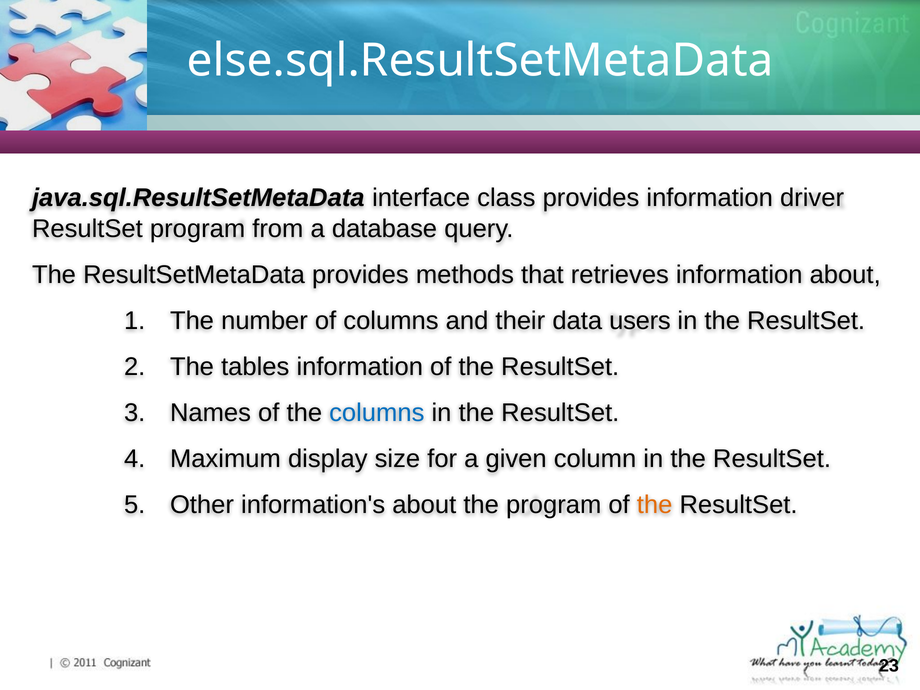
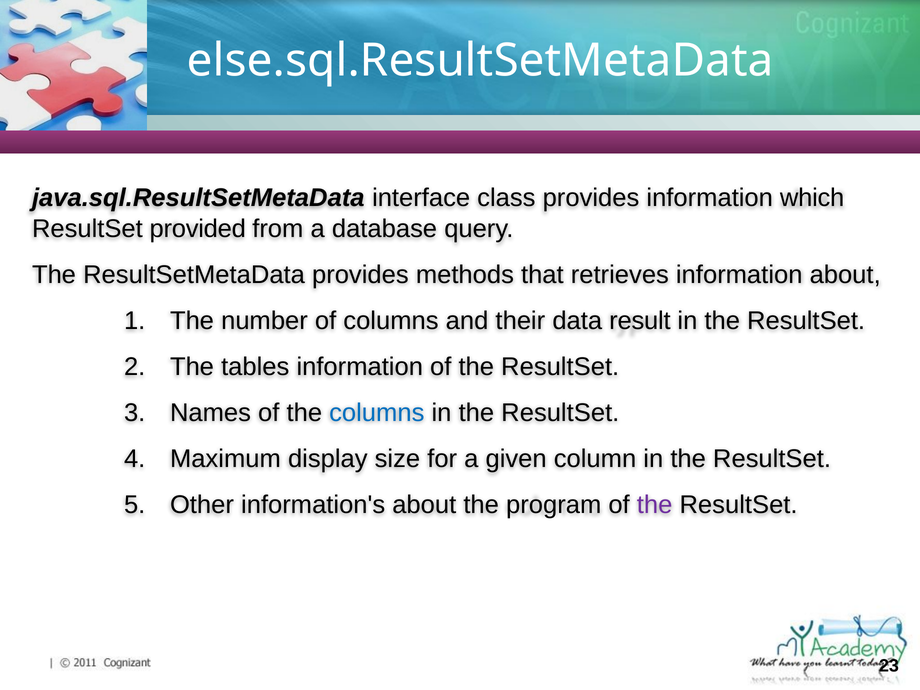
driver: driver -> which
ResultSet program: program -> provided
users: users -> result
the at (655, 505) colour: orange -> purple
